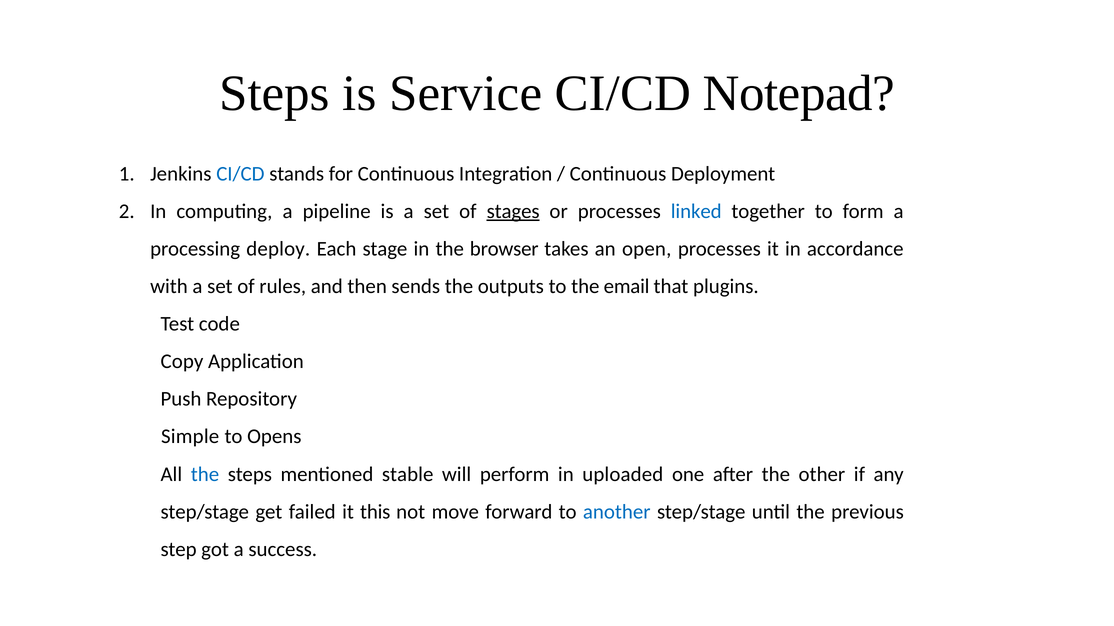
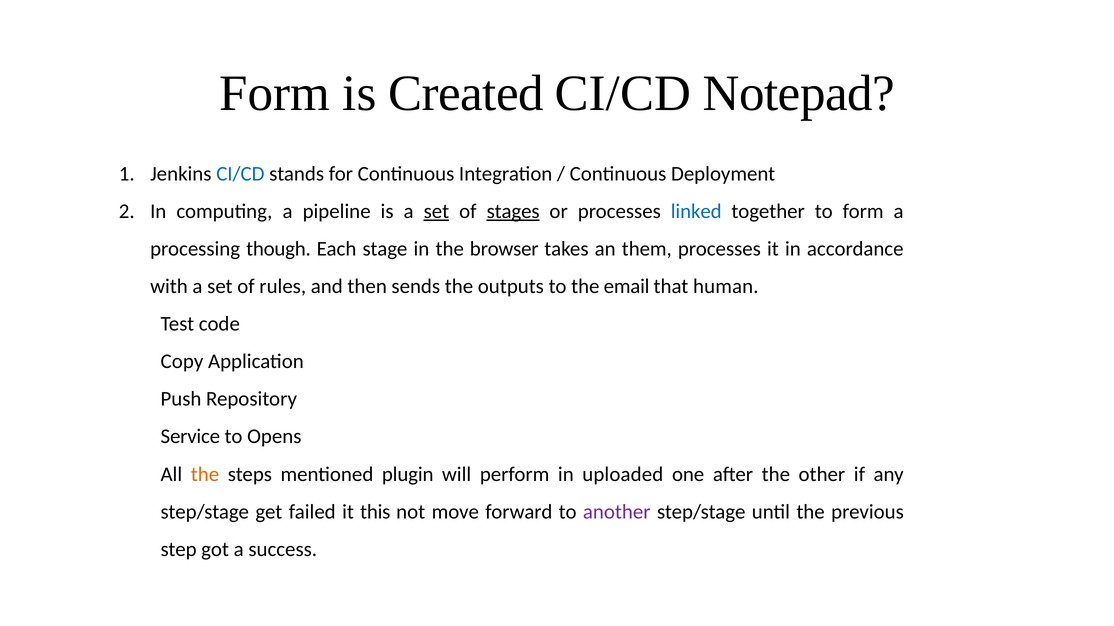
Steps at (274, 94): Steps -> Form
Service: Service -> Created
set at (436, 211) underline: none -> present
deploy: deploy -> though
open: open -> them
plugins: plugins -> human
Simple: Simple -> Service
the at (205, 475) colour: blue -> orange
stable: stable -> plugin
another colour: blue -> purple
